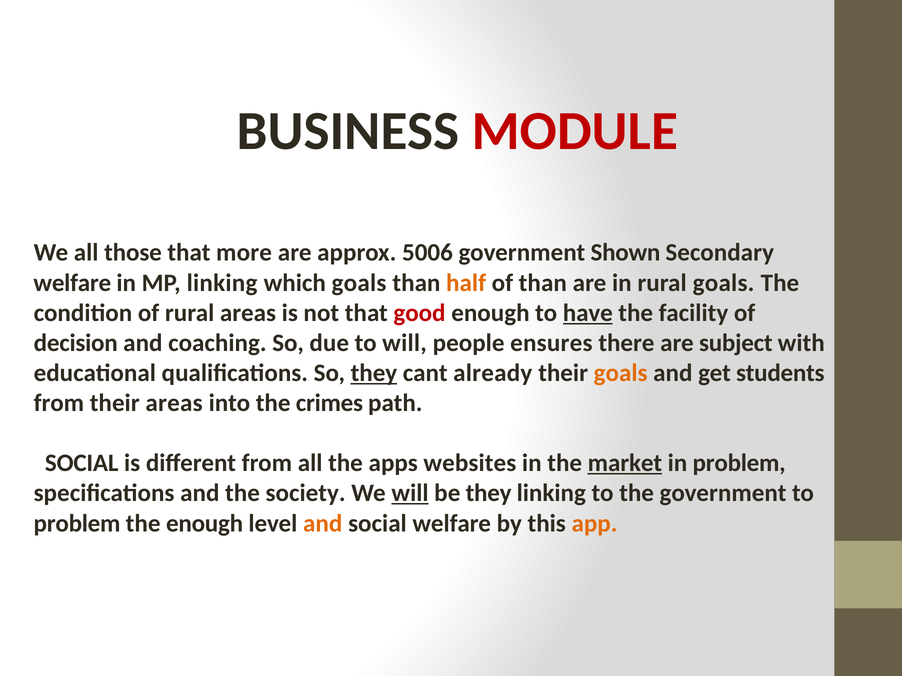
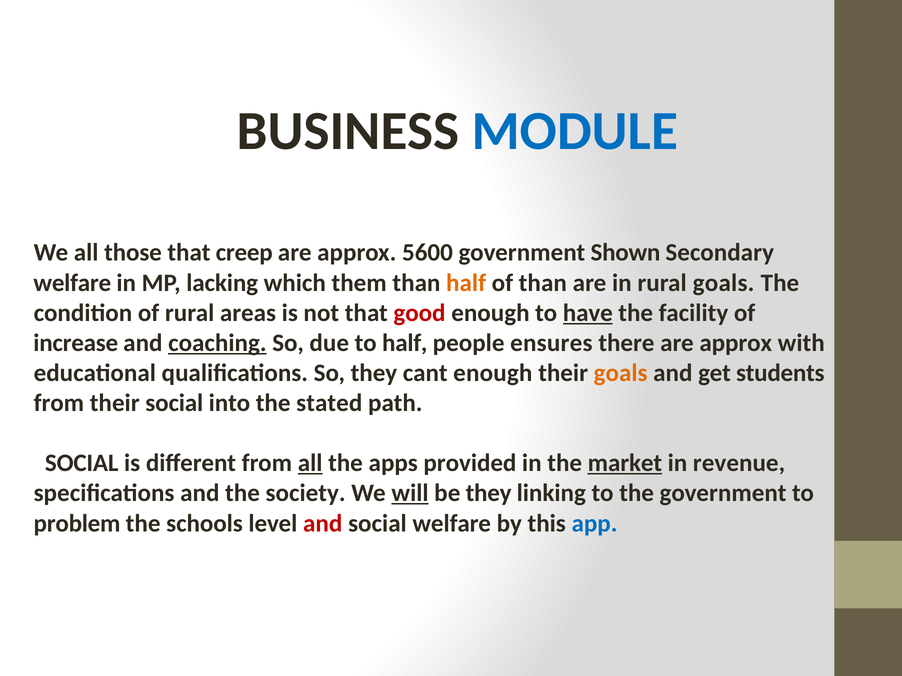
MODULE colour: red -> blue
more: more -> creep
5006: 5006 -> 5600
MP linking: linking -> lacking
which goals: goals -> them
decision: decision -> increase
coaching underline: none -> present
to will: will -> half
there are subject: subject -> approx
they at (374, 373) underline: present -> none
cant already: already -> enough
their areas: areas -> social
crimes: crimes -> stated
all at (310, 463) underline: none -> present
websites: websites -> provided
in problem: problem -> revenue
the enough: enough -> schools
and at (323, 524) colour: orange -> red
app colour: orange -> blue
